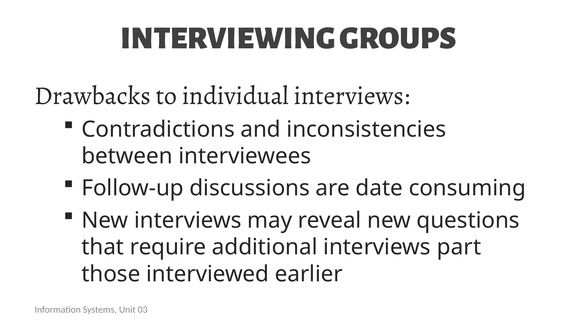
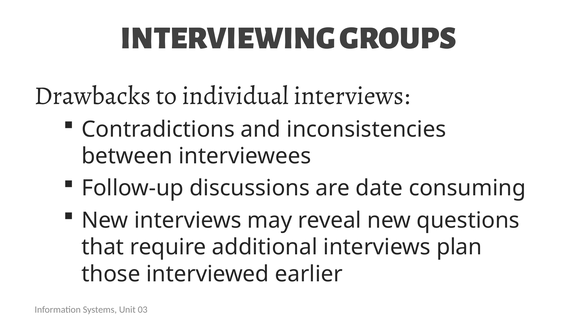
part: part -> plan
